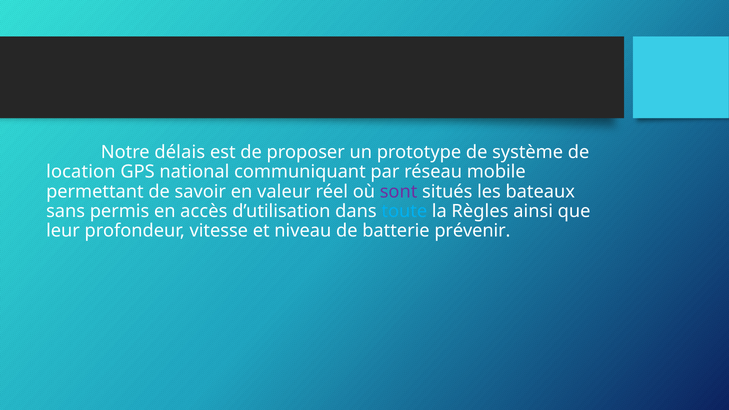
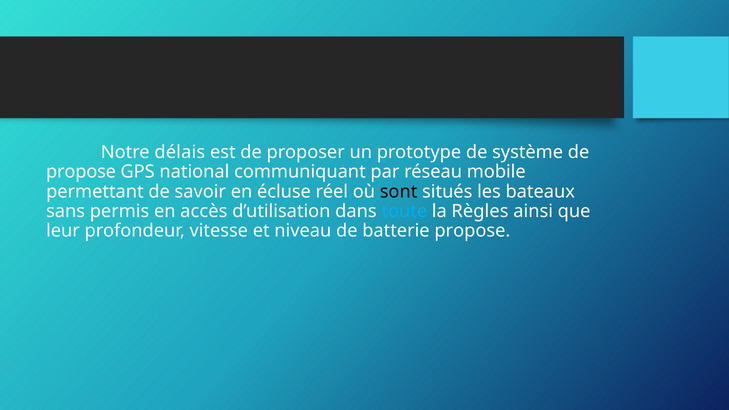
location at (81, 172): location -> propose
valeur: valeur -> écluse
sont colour: purple -> black
batterie prévenir: prévenir -> propose
